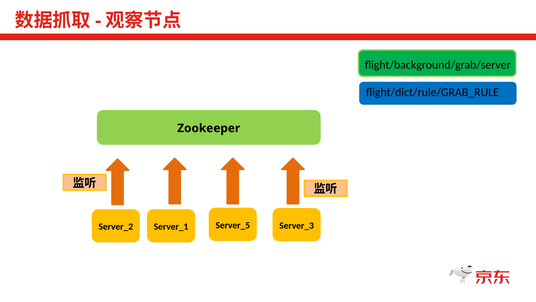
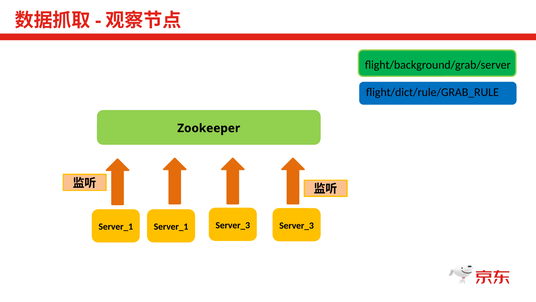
Server_2 at (116, 226): Server_2 -> Server_1
Server_1 Server_5: Server_5 -> Server_3
